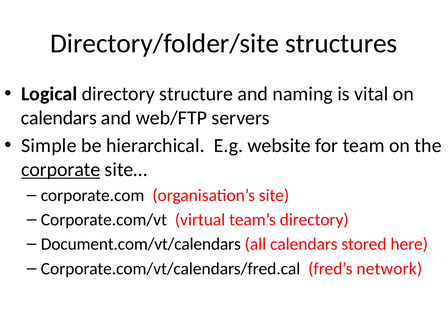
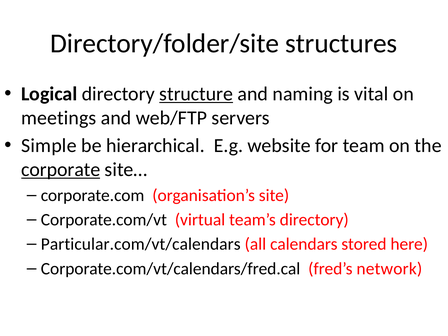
structure underline: none -> present
calendars at (59, 118): calendars -> meetings
Document.com/vt/calendars: Document.com/vt/calendars -> Particular.com/vt/calendars
